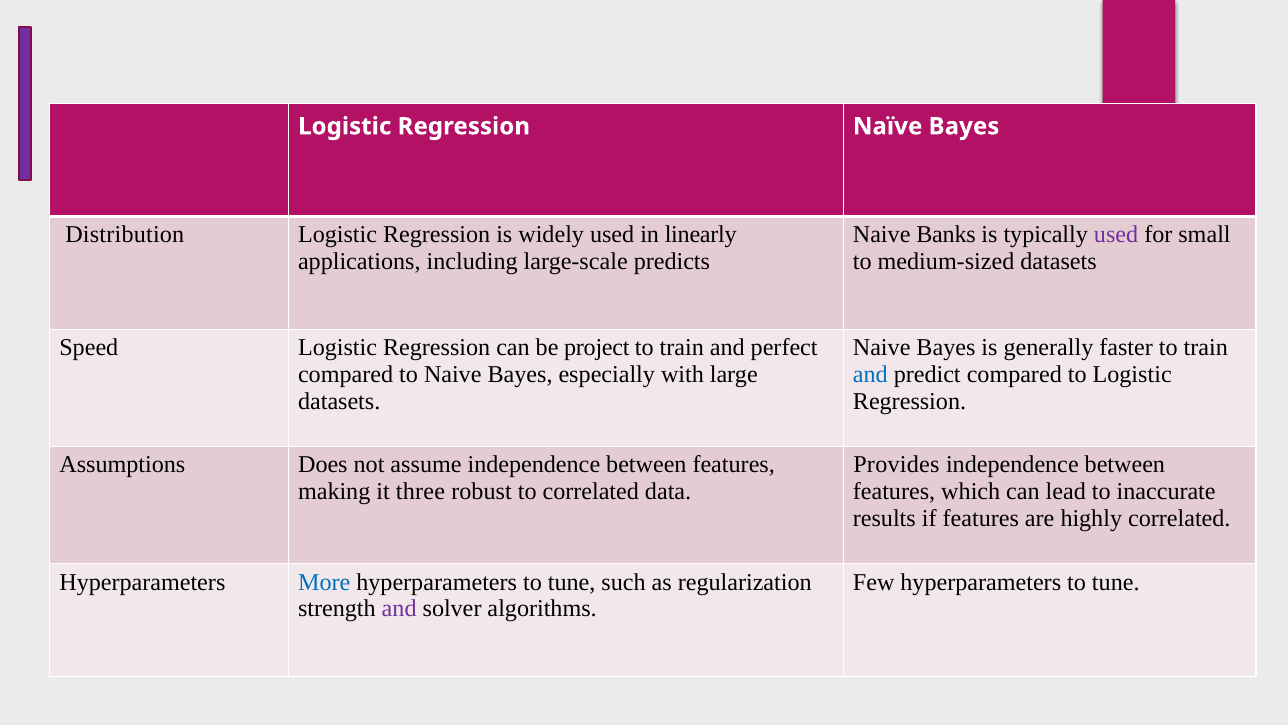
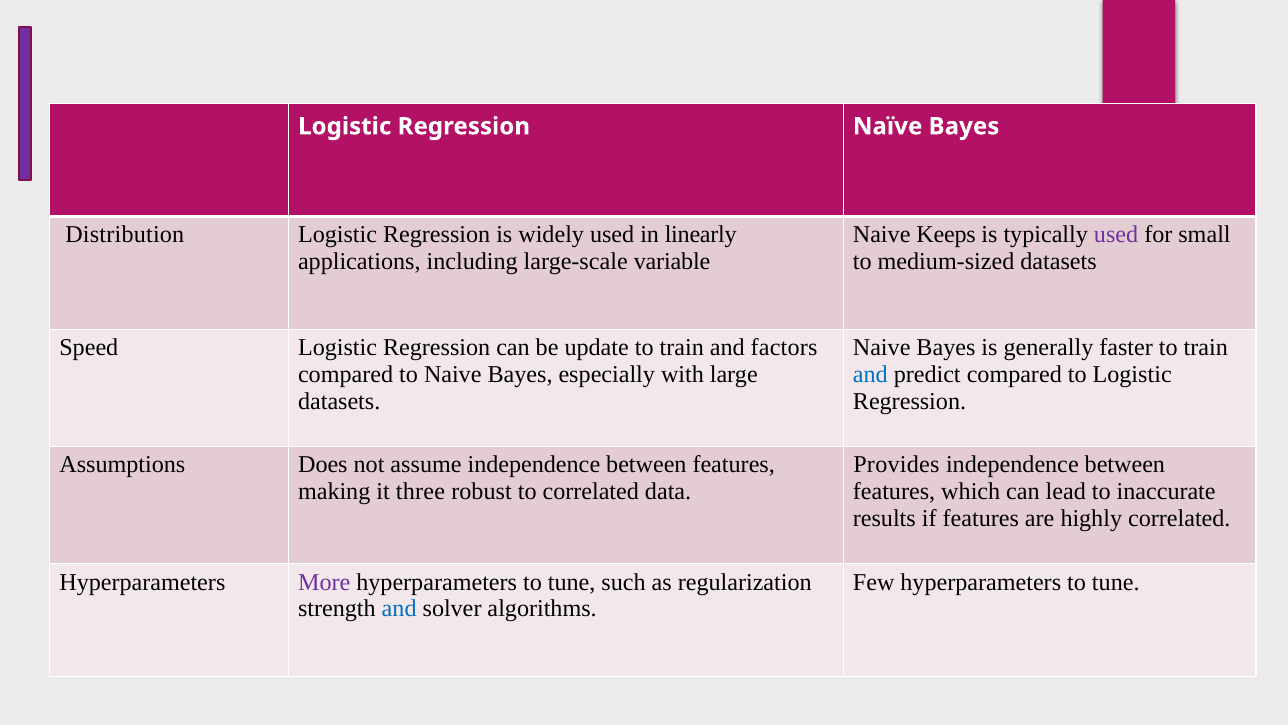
Banks: Banks -> Keeps
predicts: predicts -> variable
project: project -> update
perfect: perfect -> factors
More colour: blue -> purple
and at (399, 609) colour: purple -> blue
